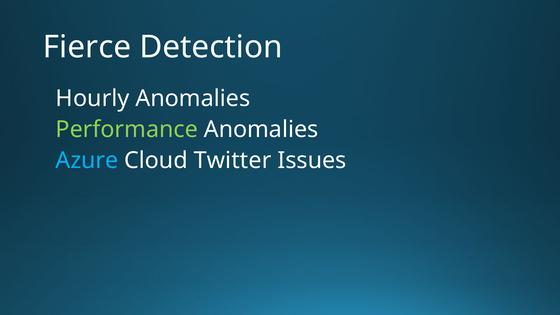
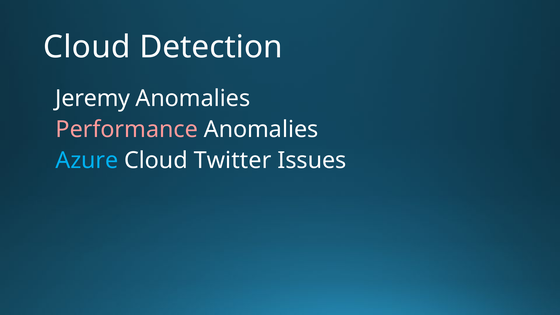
Fierce at (87, 47): Fierce -> Cloud
Hourly: Hourly -> Jeremy
Performance colour: light green -> pink
